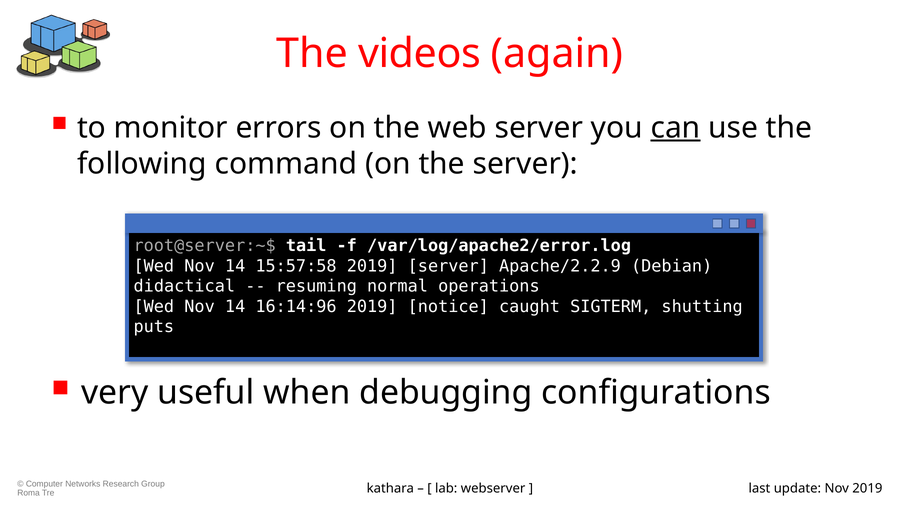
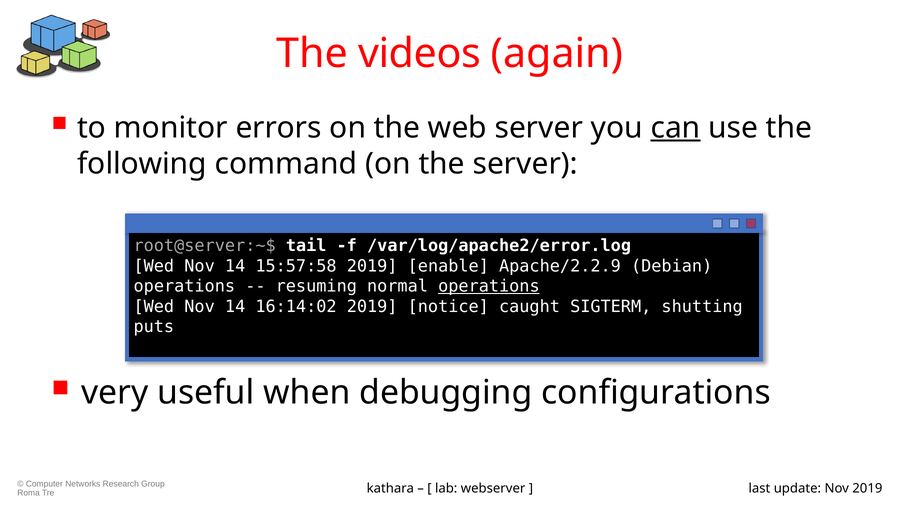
2019 server: server -> enable
didactical at (184, 286): didactical -> operations
operations at (489, 286) underline: none -> present
16:14:96: 16:14:96 -> 16:14:02
